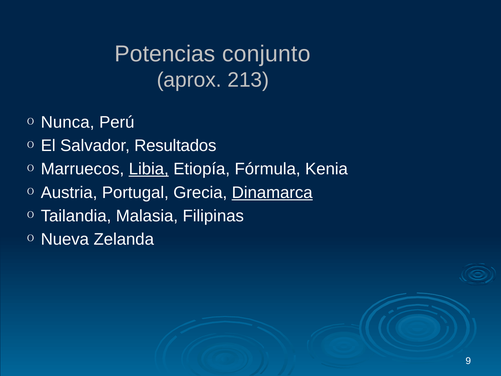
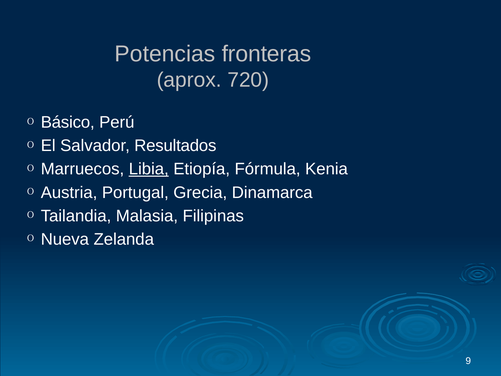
conjunto: conjunto -> fronteras
213: 213 -> 720
Nunca: Nunca -> Básico
Dinamarca underline: present -> none
